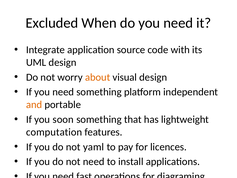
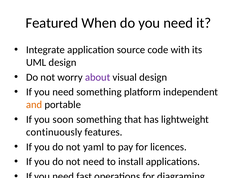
Excluded: Excluded -> Featured
about colour: orange -> purple
computation: computation -> continuously
